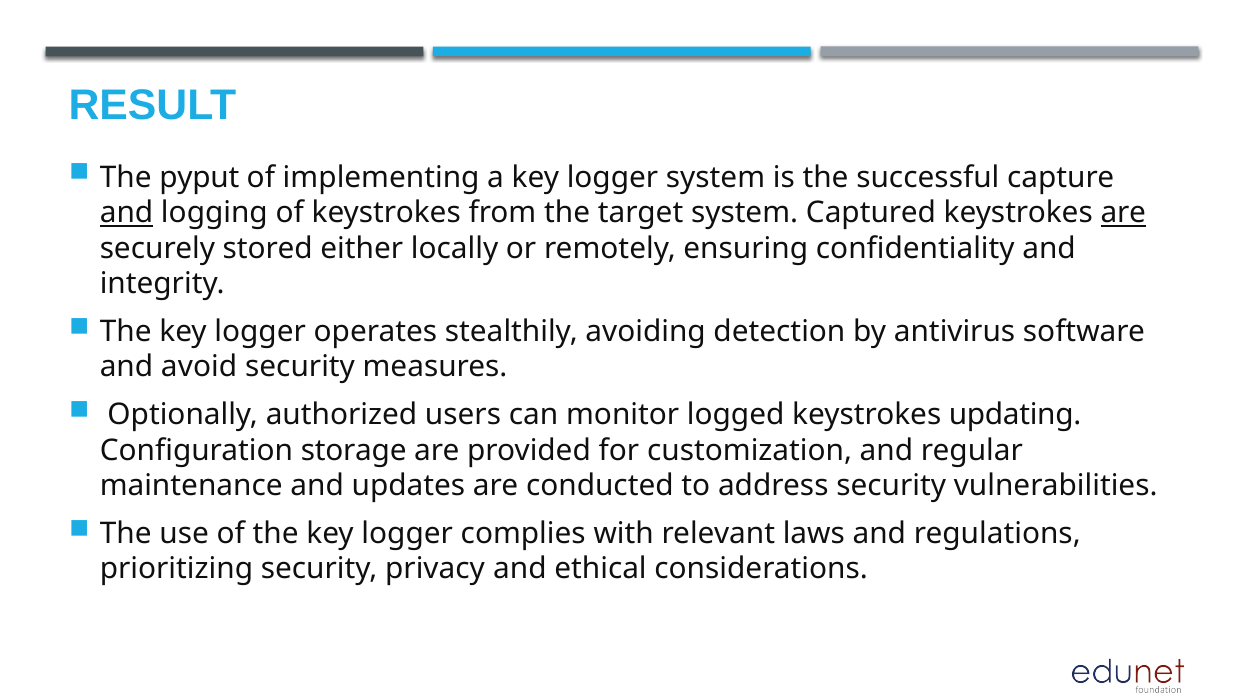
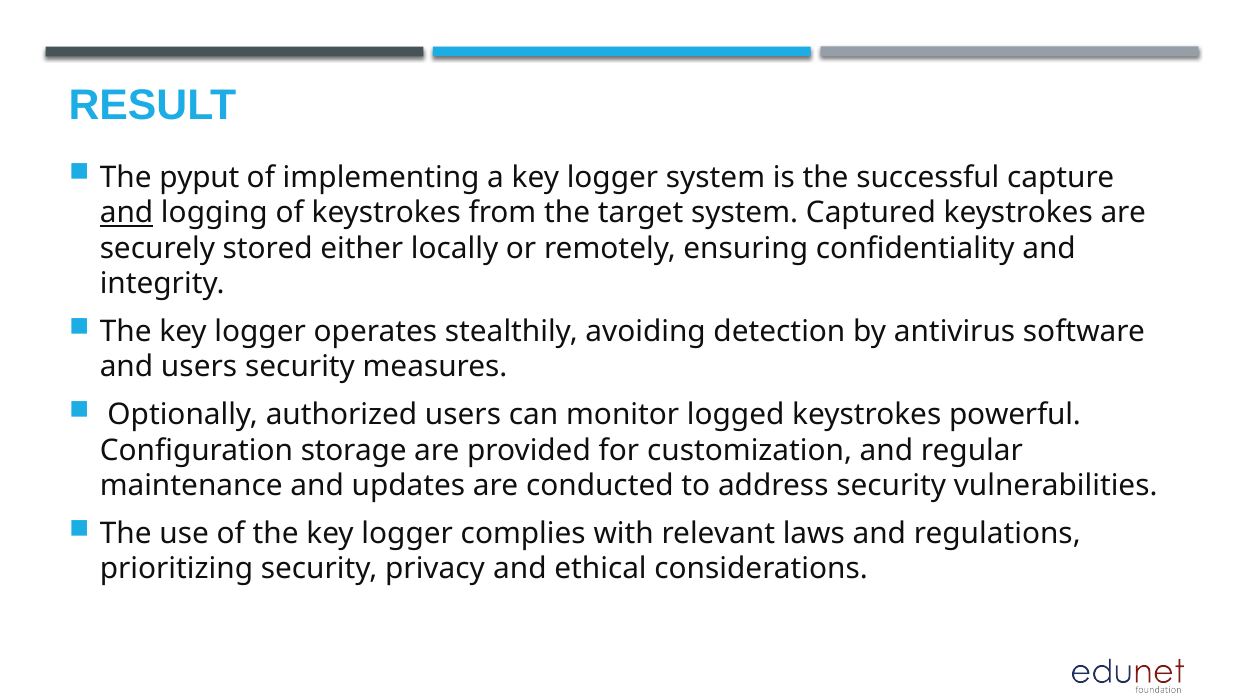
are at (1123, 213) underline: present -> none
and avoid: avoid -> users
updating: updating -> powerful
